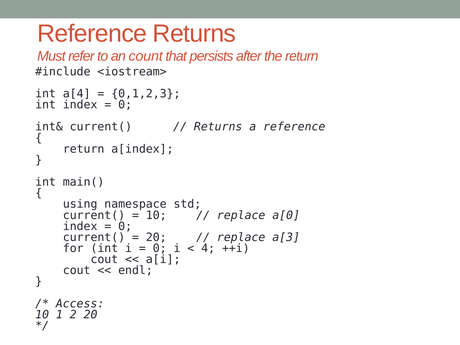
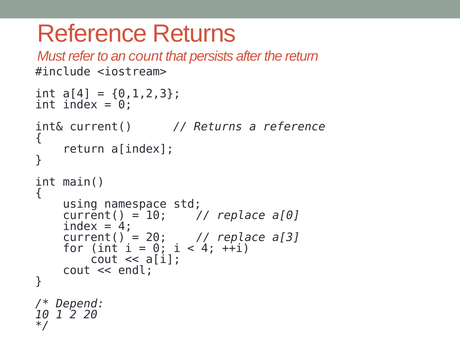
0 at (125, 226): 0 -> 4
Access: Access -> Depend
